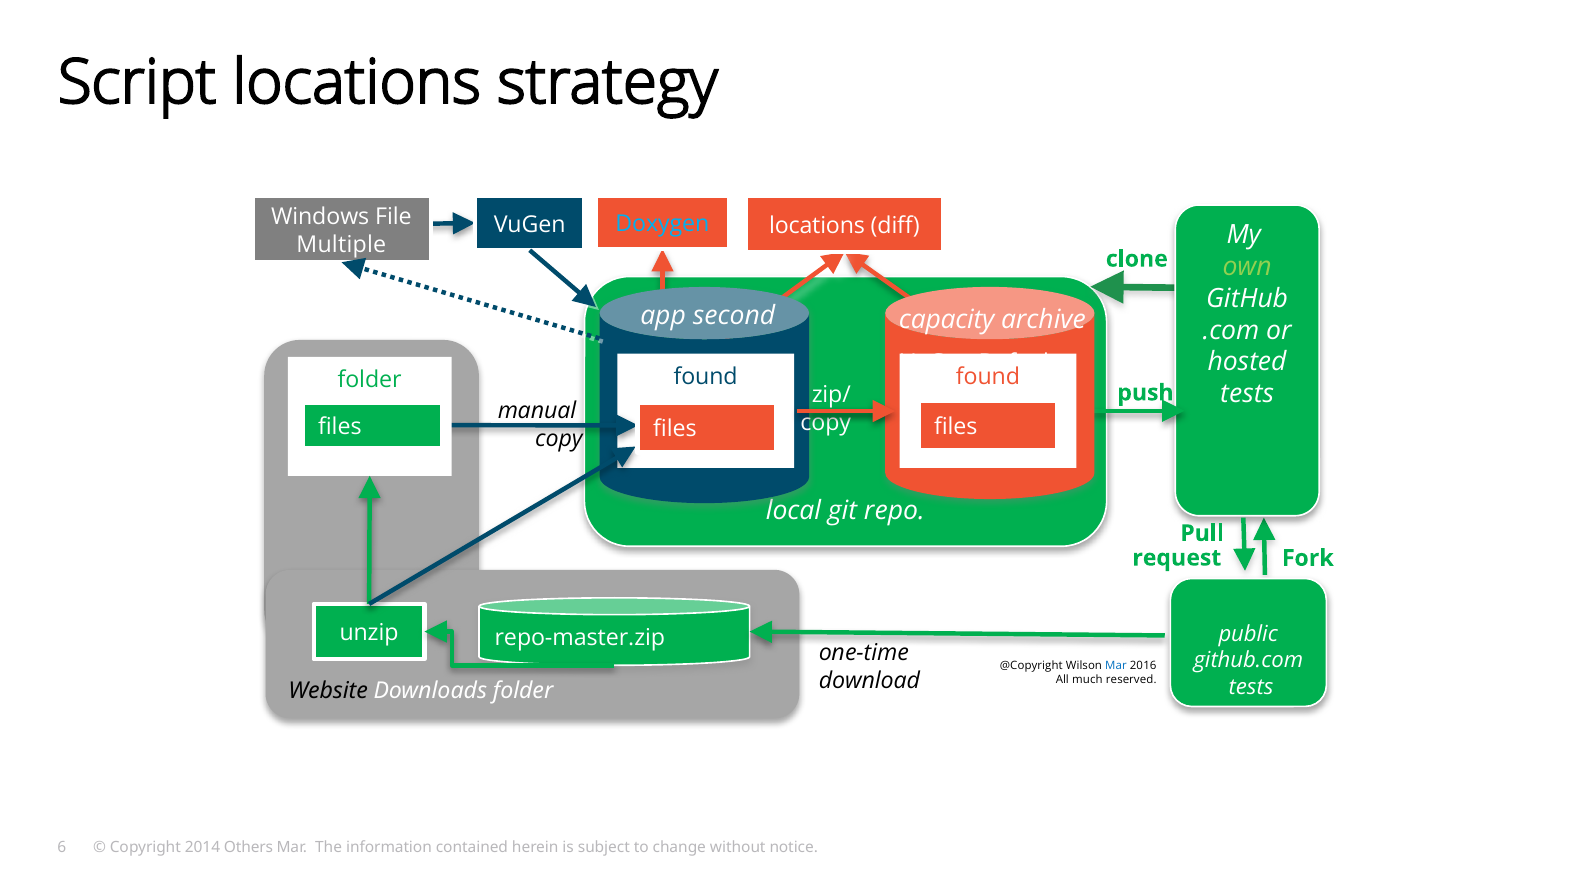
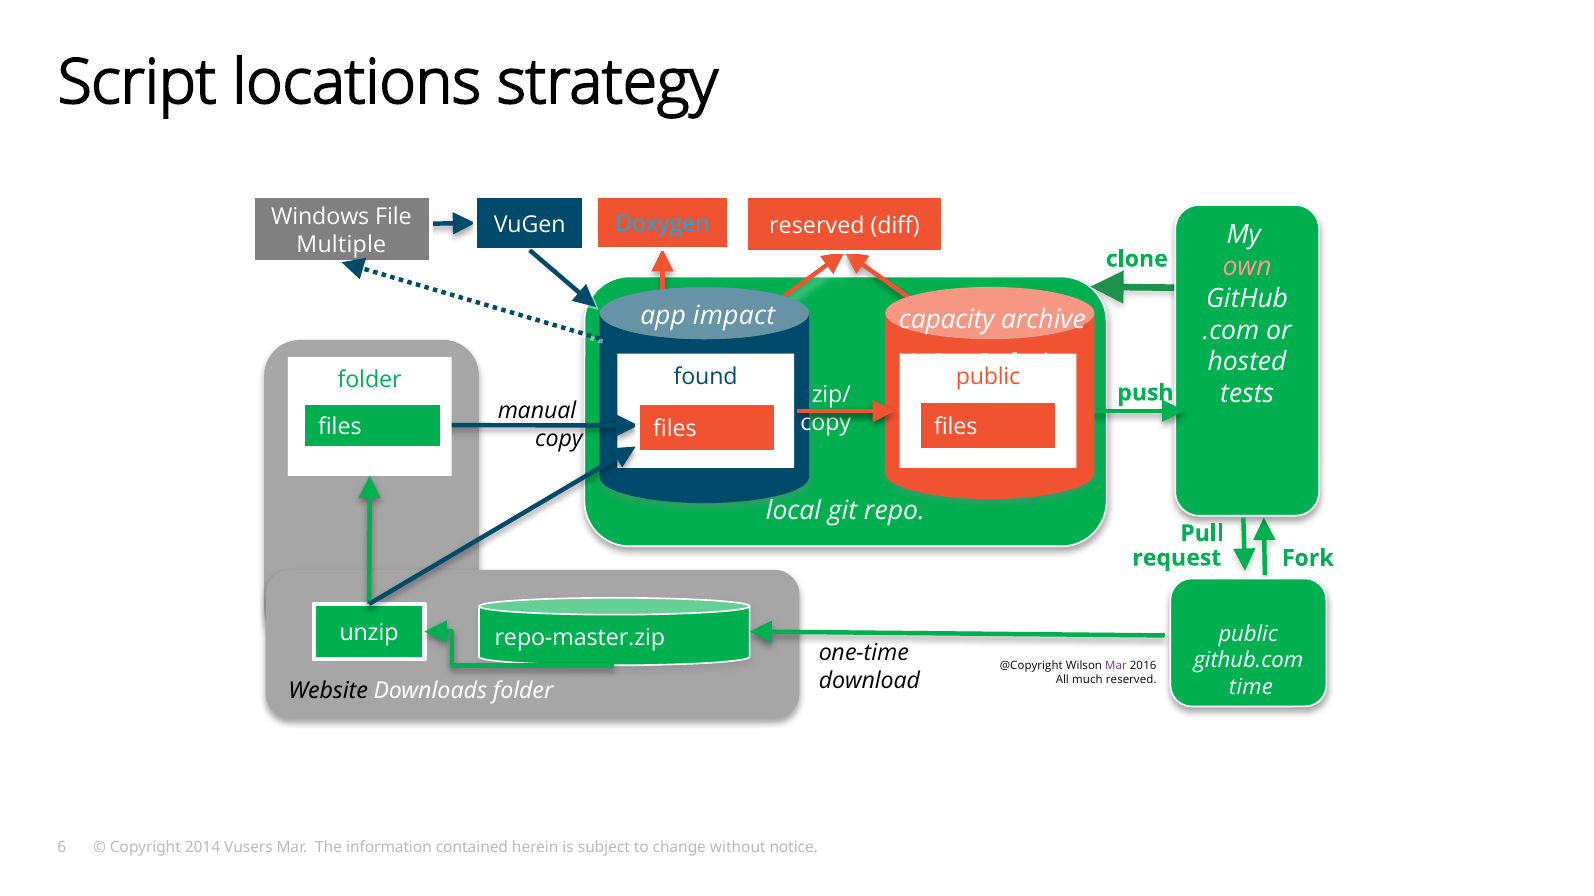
locations at (817, 226): locations -> reserved
own colour: light green -> pink
second: second -> impact
found at (988, 377): found -> public
Mar at (1116, 666) colour: blue -> purple
tests at (1251, 688): tests -> time
Others: Others -> Vusers
